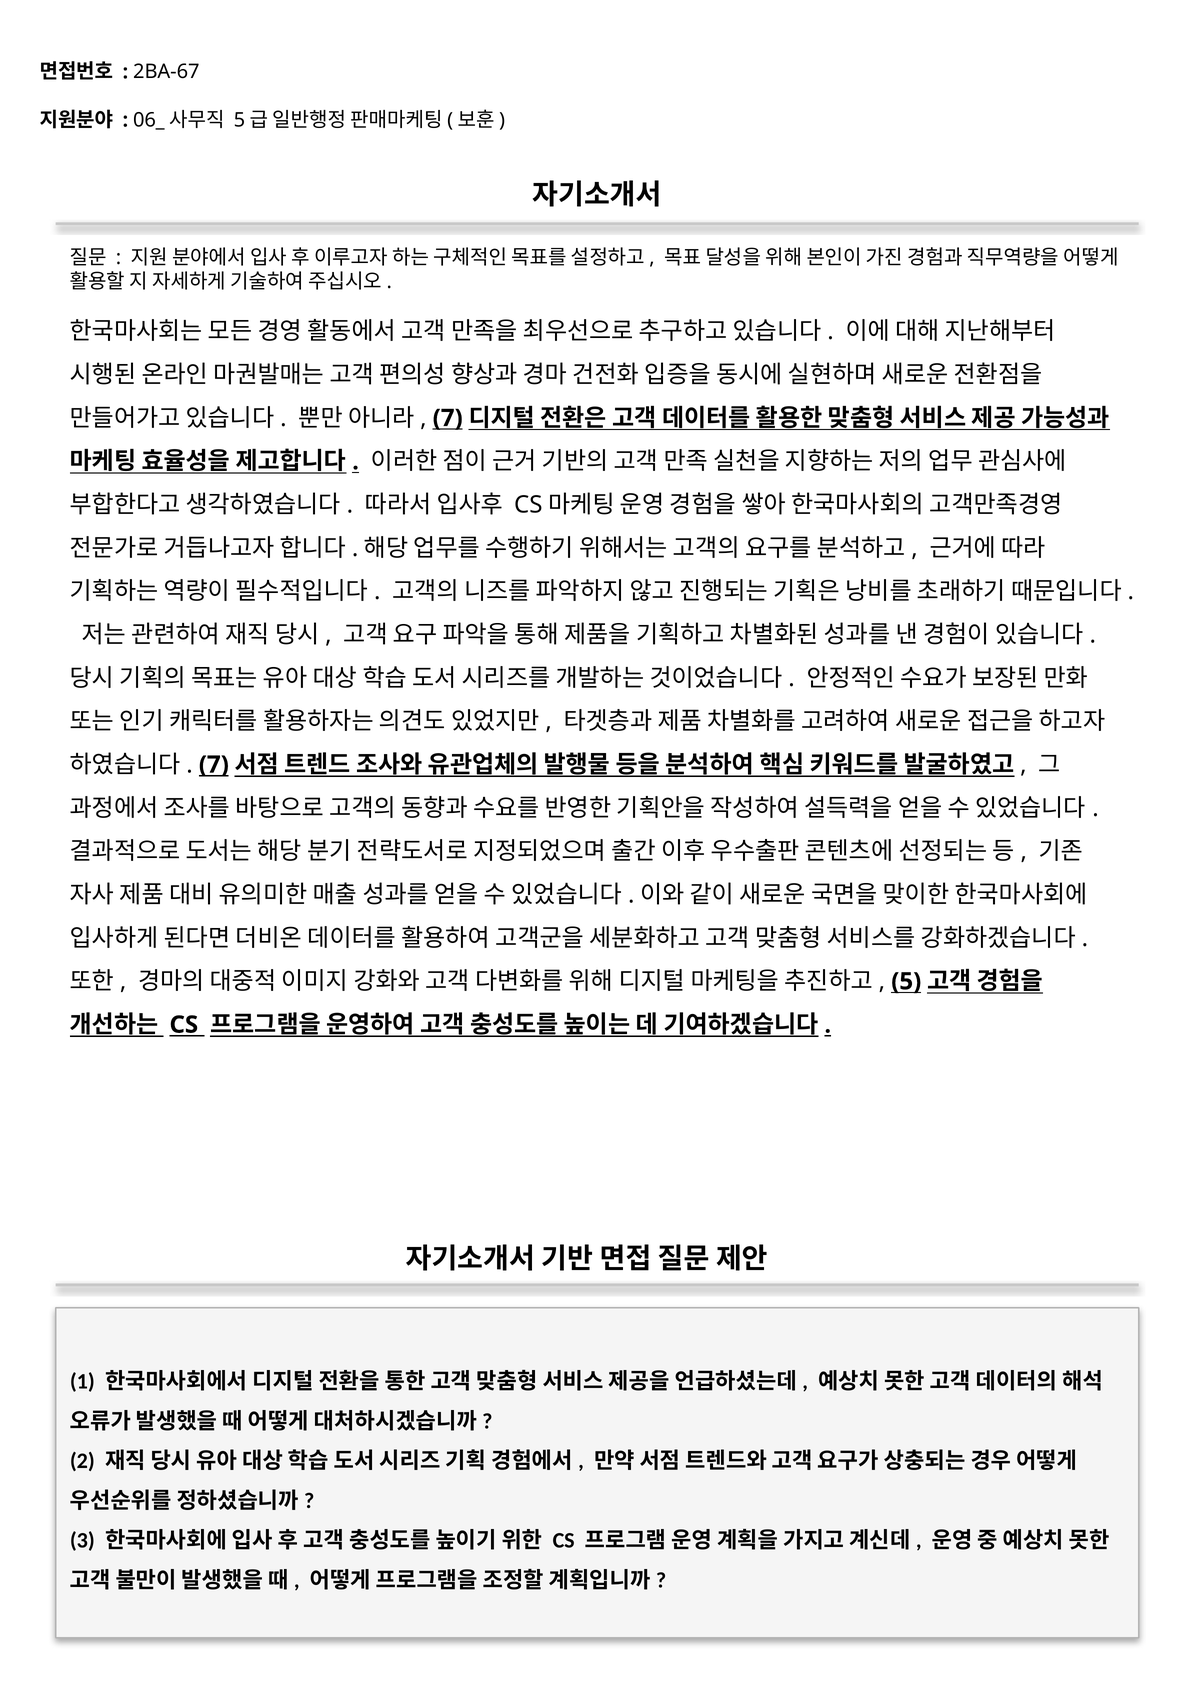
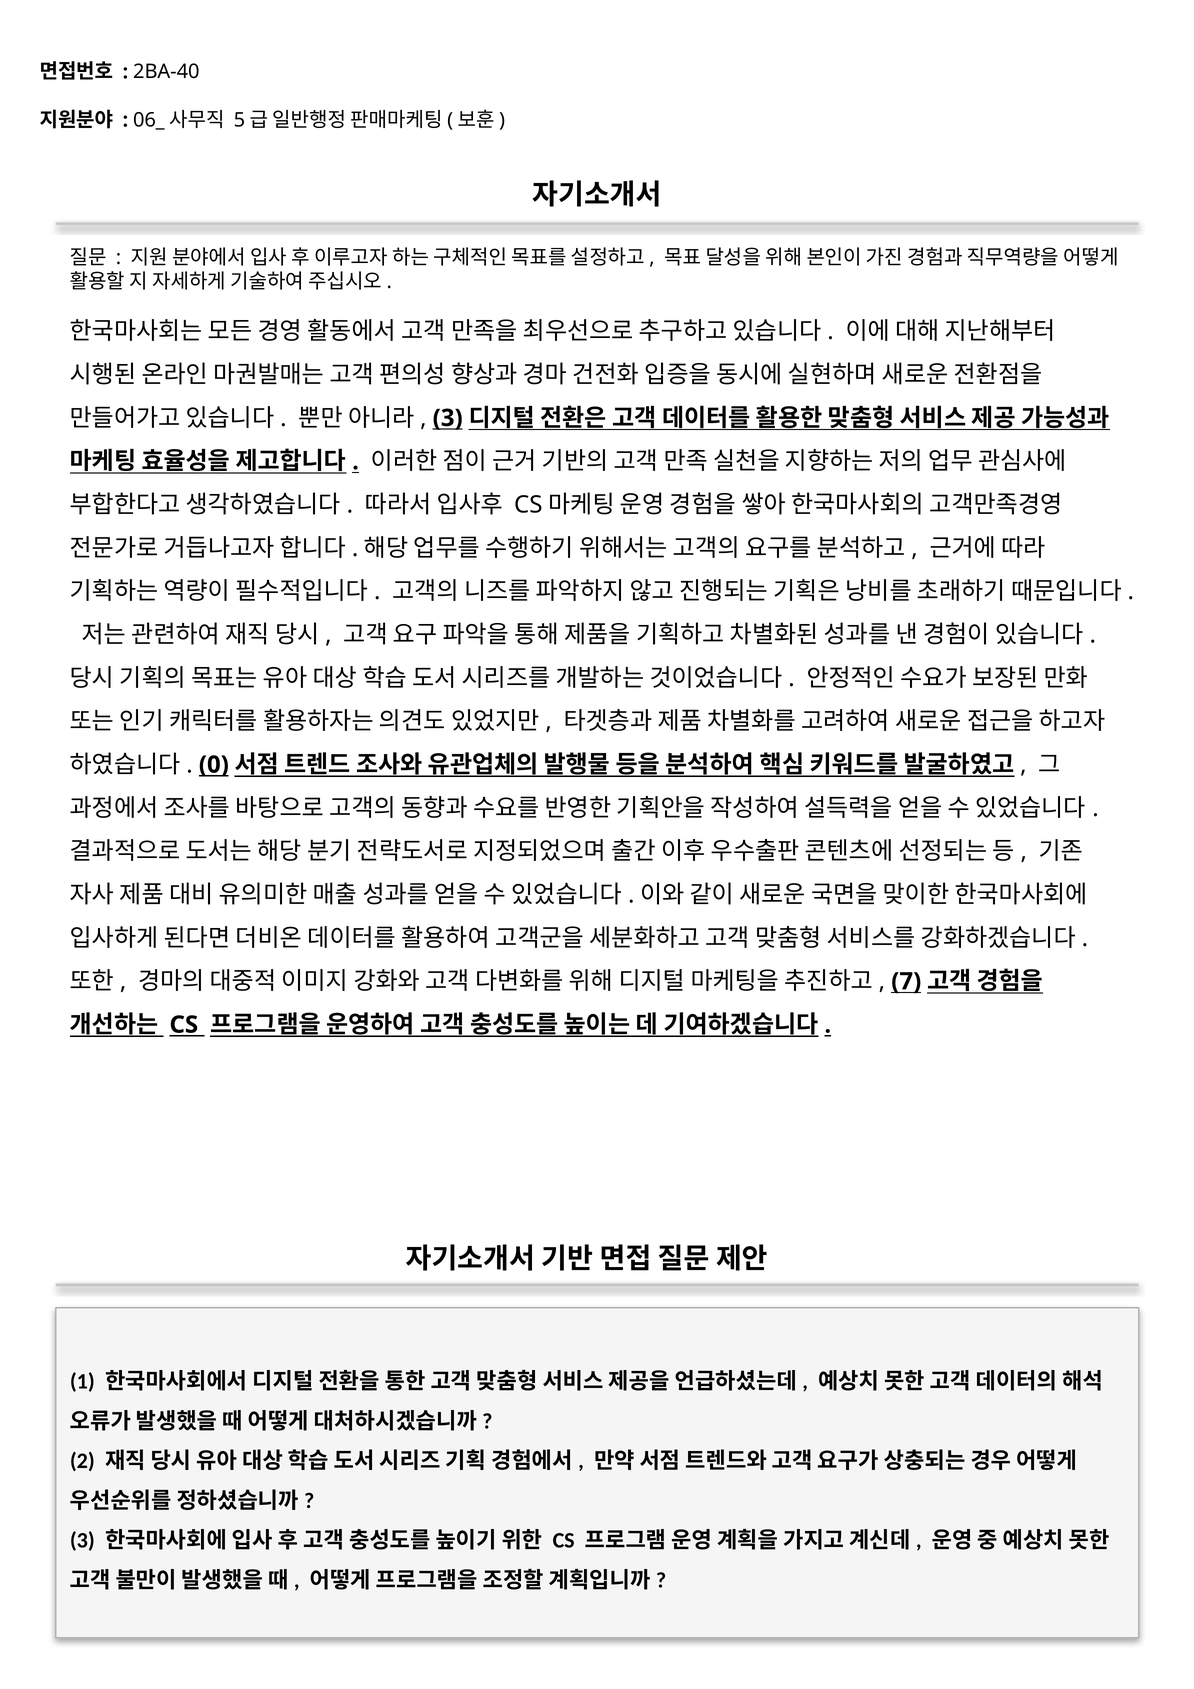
2BA-67: 2BA-67 -> 2BA-40
7 at (448, 418): 7 -> 3
7 at (214, 765): 7 -> 0
5: 5 -> 7
